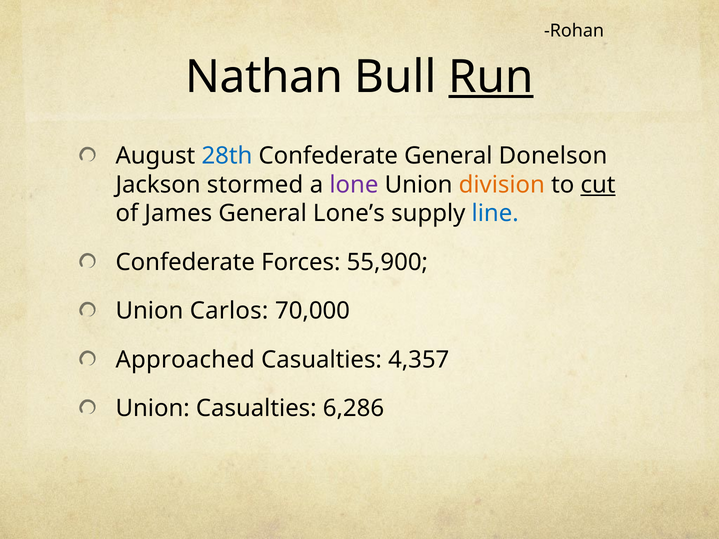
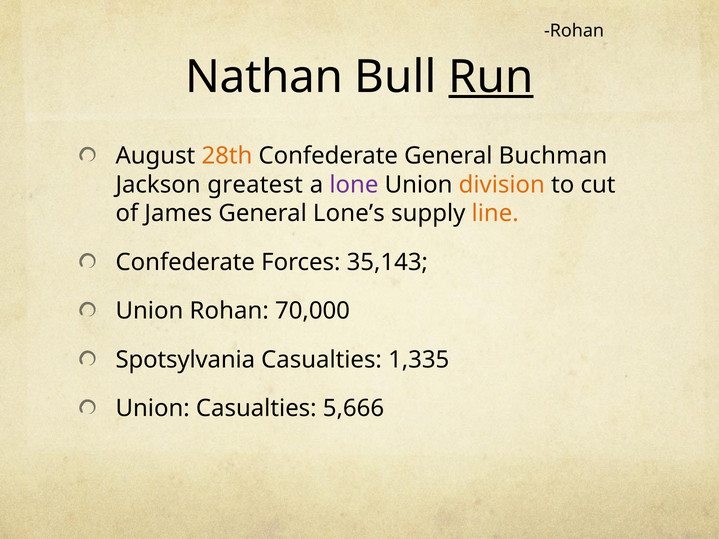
28th colour: blue -> orange
Donelson: Donelson -> Buchman
stormed: stormed -> greatest
cut underline: present -> none
line colour: blue -> orange
55,900: 55,900 -> 35,143
Union Carlos: Carlos -> Rohan
Approached: Approached -> Spotsylvania
4,357: 4,357 -> 1,335
6,286: 6,286 -> 5,666
